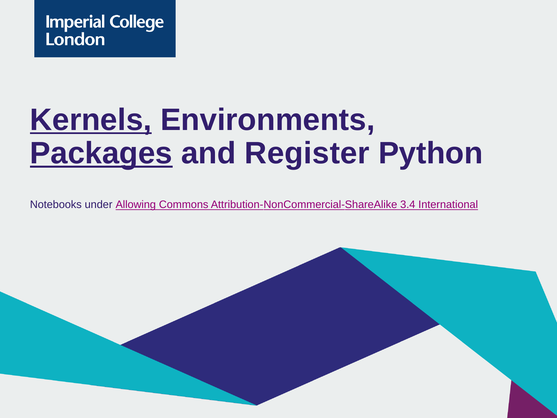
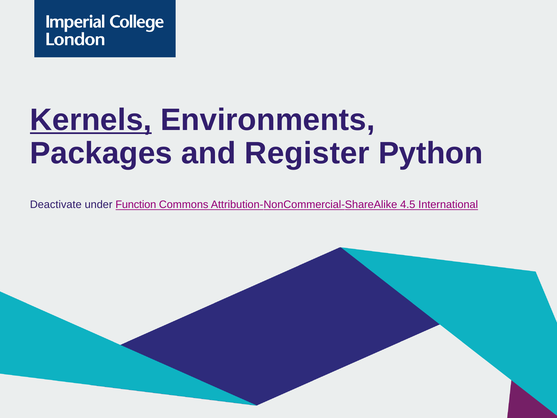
Packages underline: present -> none
Notebooks: Notebooks -> Deactivate
Allowing: Allowing -> Function
3.4: 3.4 -> 4.5
